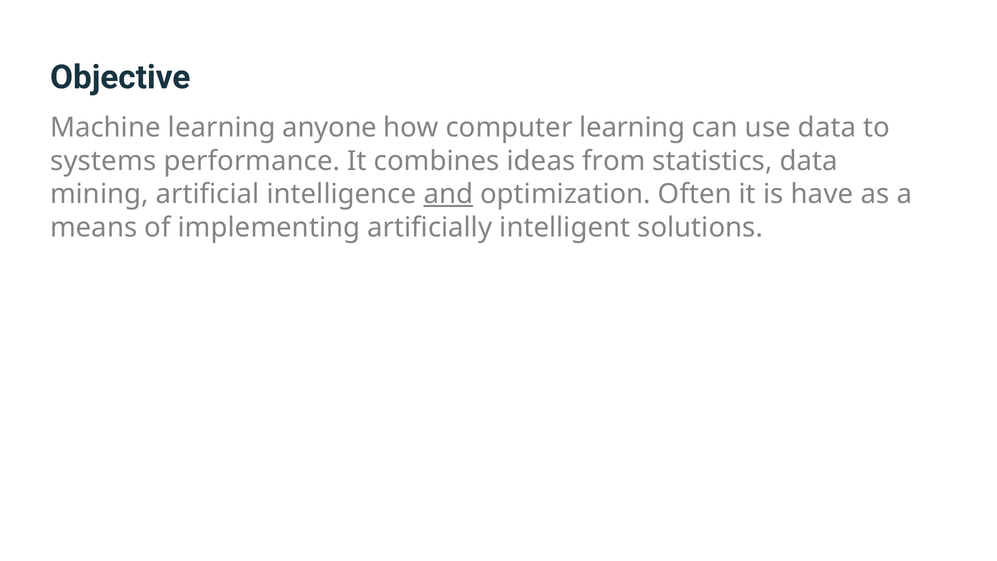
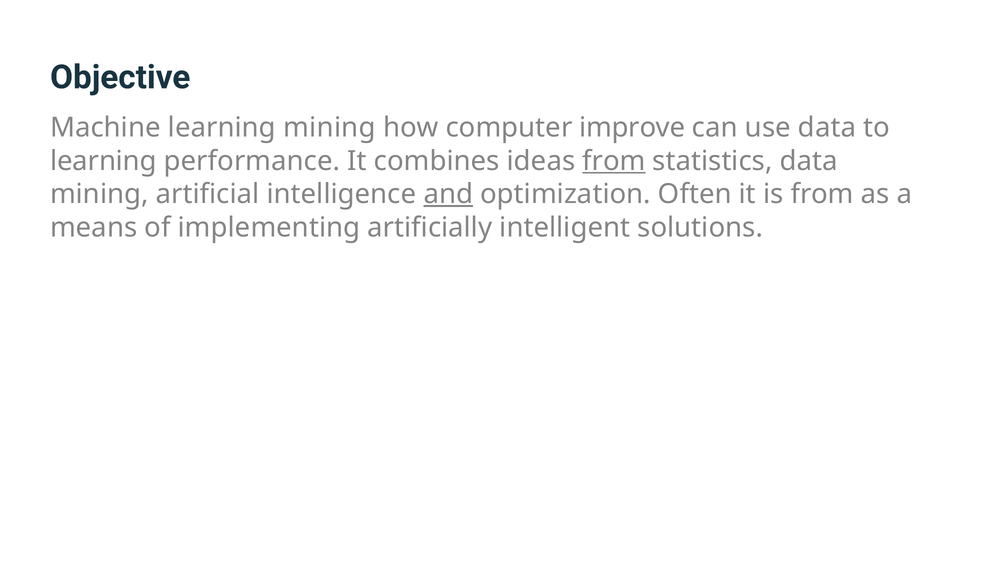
learning anyone: anyone -> mining
computer learning: learning -> improve
systems at (103, 161): systems -> learning
from at (614, 161) underline: none -> present
is have: have -> from
